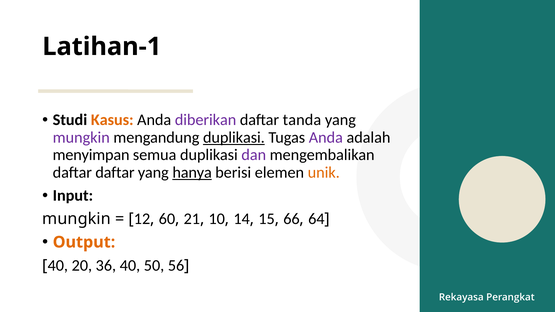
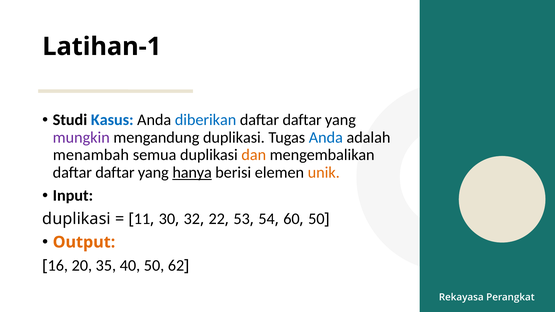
Kasus colour: orange -> blue
diberikan colour: purple -> blue
tanda at (302, 120): tanda -> daftar
duplikasi at (234, 138) underline: present -> none
Anda at (326, 138) colour: purple -> blue
menyimpan: menyimpan -> menambah
dan colour: purple -> orange
mungkin at (77, 219): mungkin -> duplikasi
12: 12 -> 11
60: 60 -> 30
21: 21 -> 32
10: 10 -> 22
14: 14 -> 53
15: 15 -> 54
66: 66 -> 60
64 at (316, 219): 64 -> 50
40 at (58, 266): 40 -> 16
36: 36 -> 35
56: 56 -> 62
